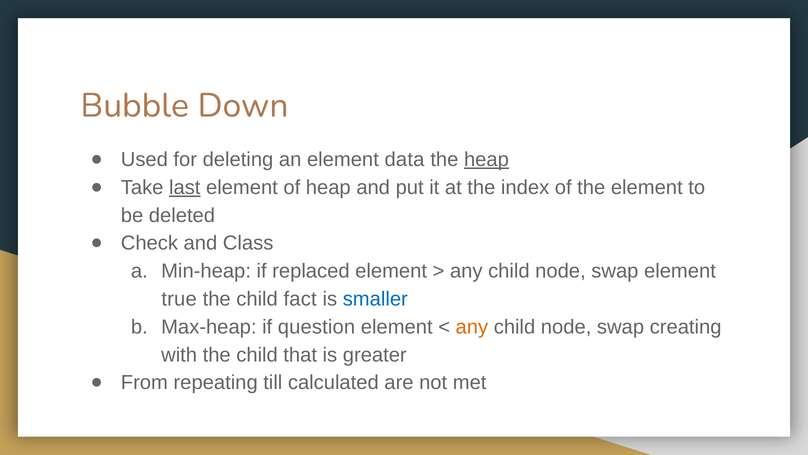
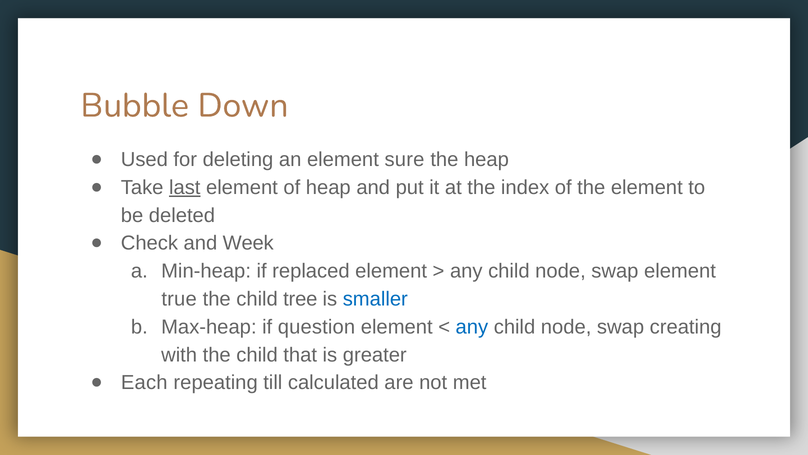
data: data -> sure
heap at (486, 159) underline: present -> none
Class: Class -> Week
fact: fact -> tree
any at (472, 327) colour: orange -> blue
From: From -> Each
